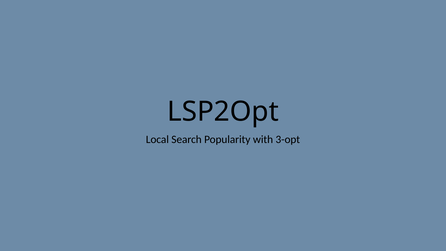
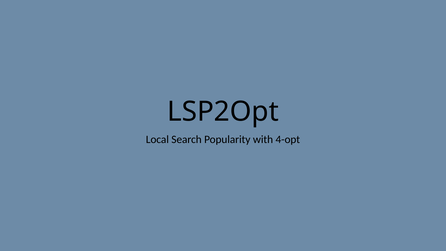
3-opt: 3-opt -> 4-opt
